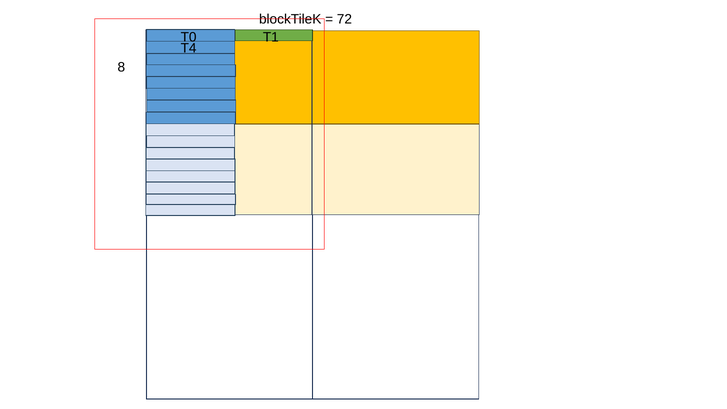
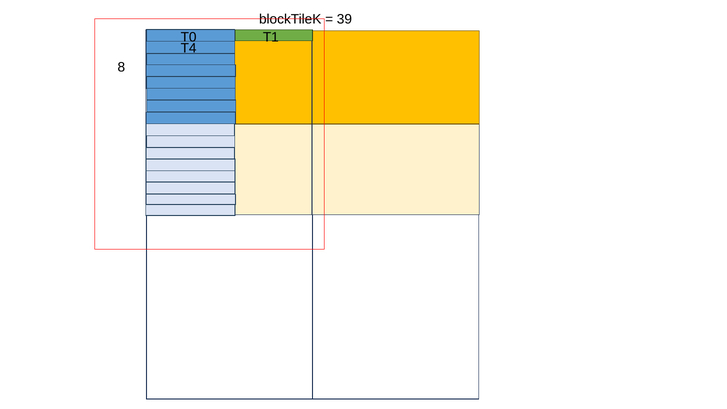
72: 72 -> 39
